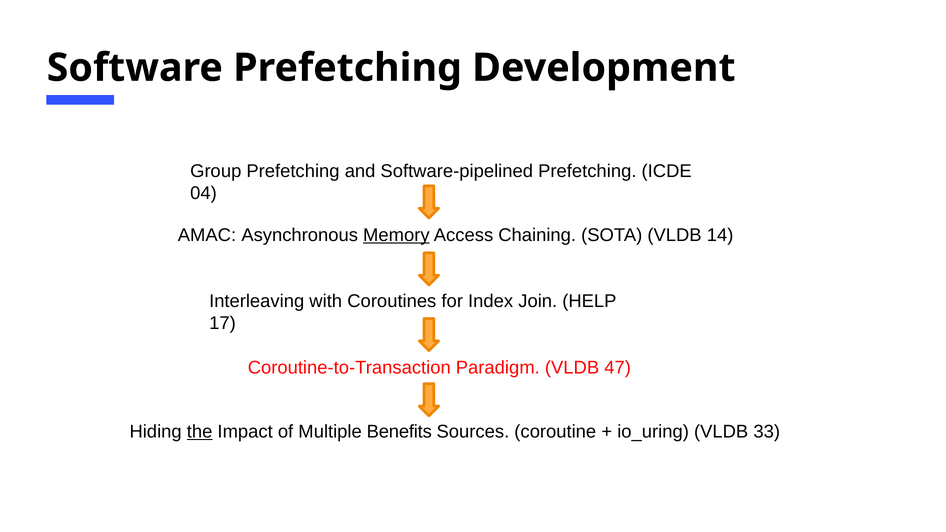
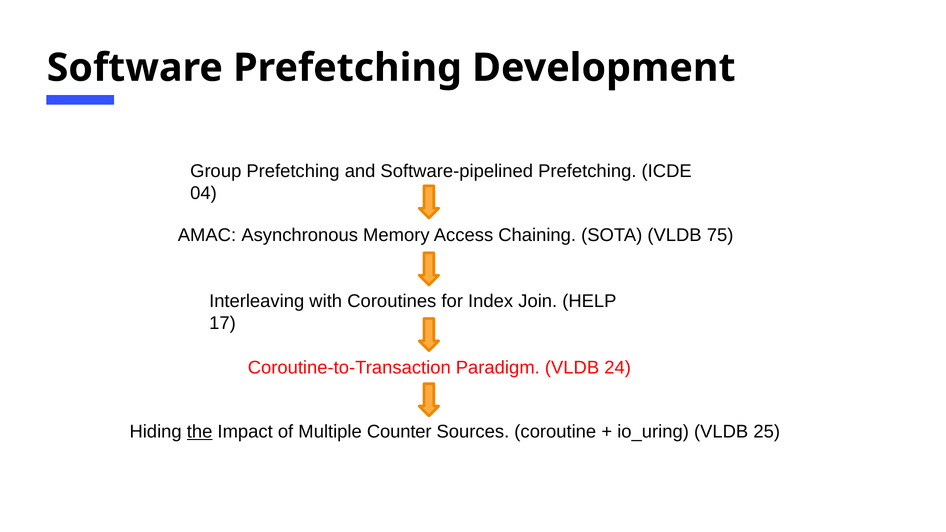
Memory underline: present -> none
14: 14 -> 75
47: 47 -> 24
Benefits: Benefits -> Counter
33: 33 -> 25
